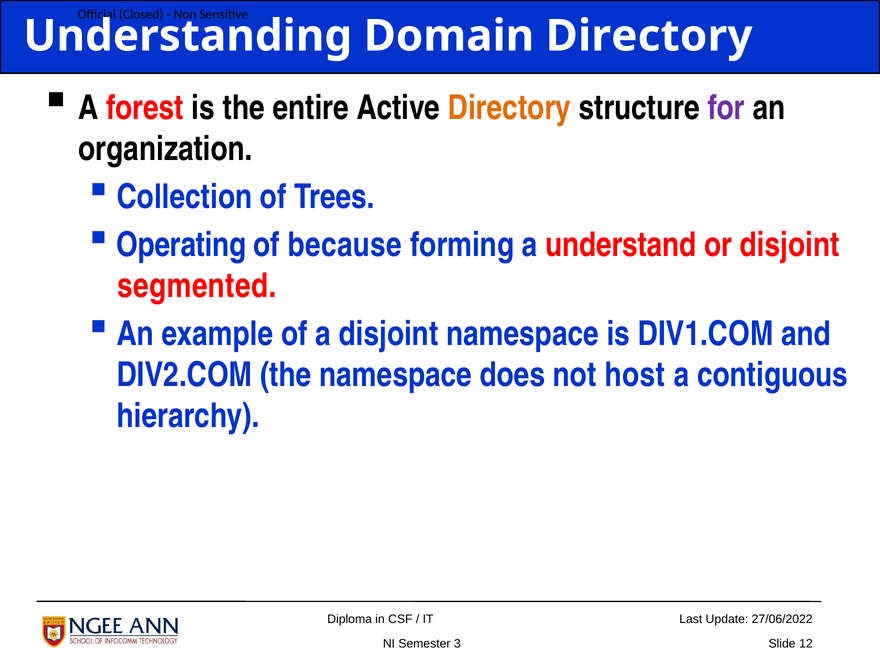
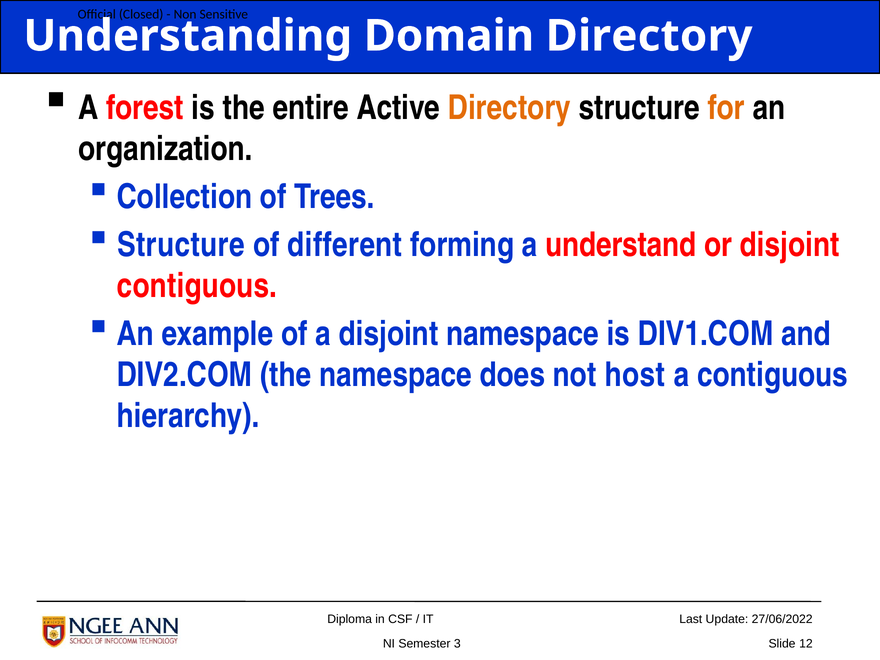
for colour: purple -> orange
Operating at (181, 245): Operating -> Structure
because: because -> different
segmented at (197, 286): segmented -> contiguous
